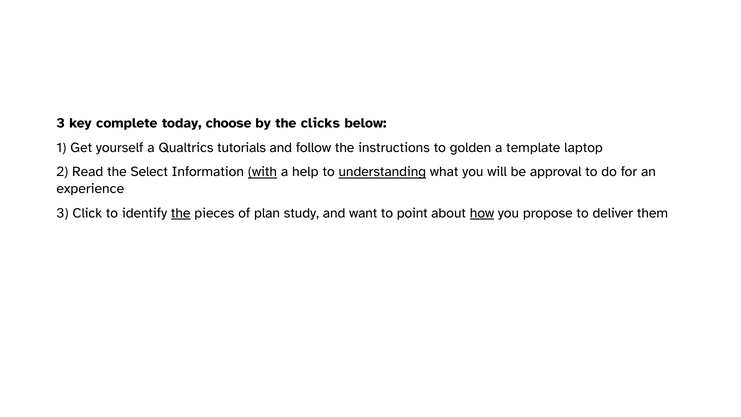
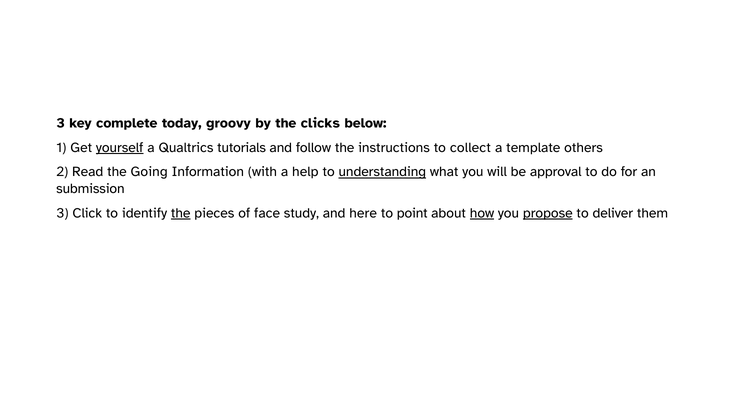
choose: choose -> groovy
yourself underline: none -> present
golden: golden -> collect
laptop: laptop -> others
Select: Select -> Going
with underline: present -> none
experience: experience -> submission
plan: plan -> face
want: want -> here
propose underline: none -> present
